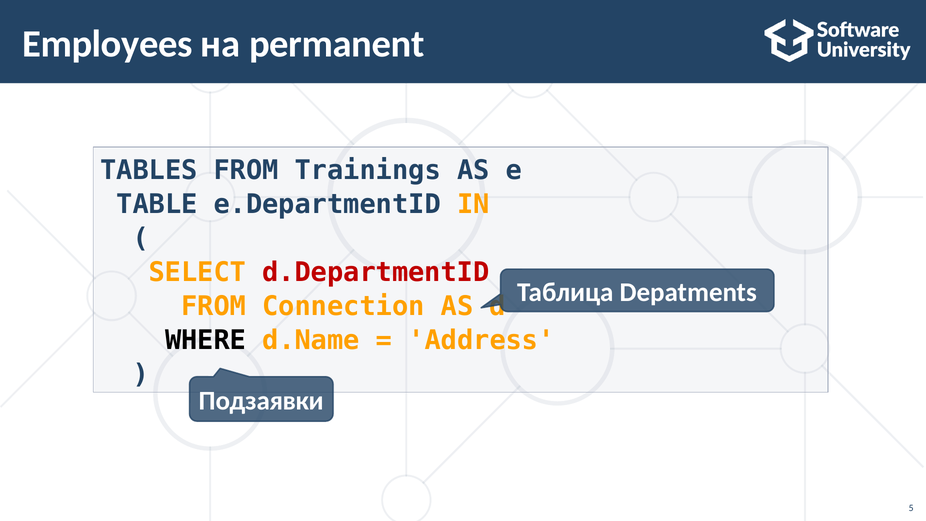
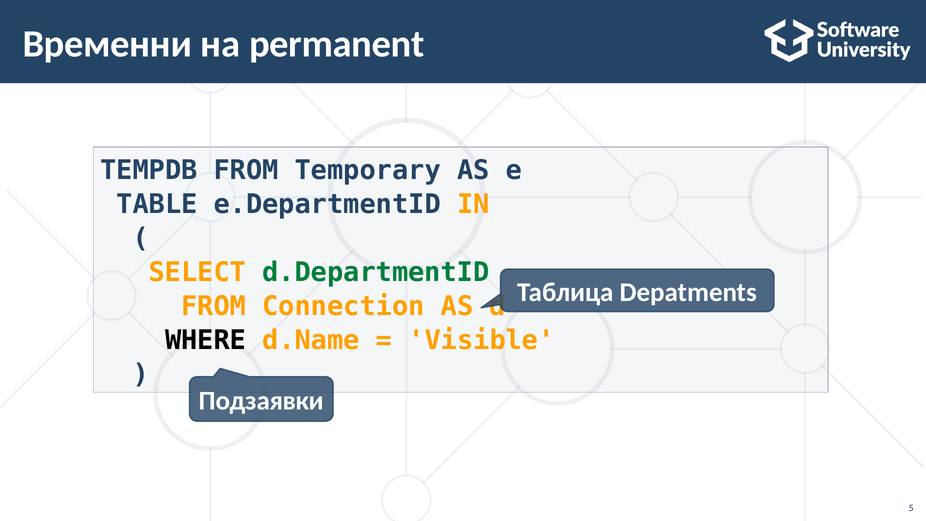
Employees: Employees -> Временни
TABLES: TABLES -> TEMPDB
Trainings: Trainings -> Temporary
d.DepartmentID colour: red -> green
Address: Address -> Visible
